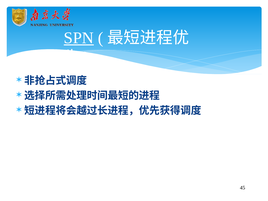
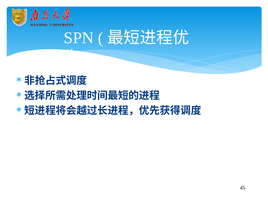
SPN underline: present -> none
